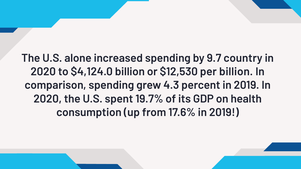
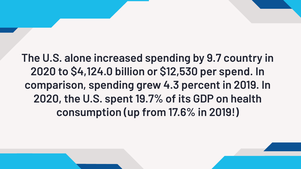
per billion: billion -> spend
